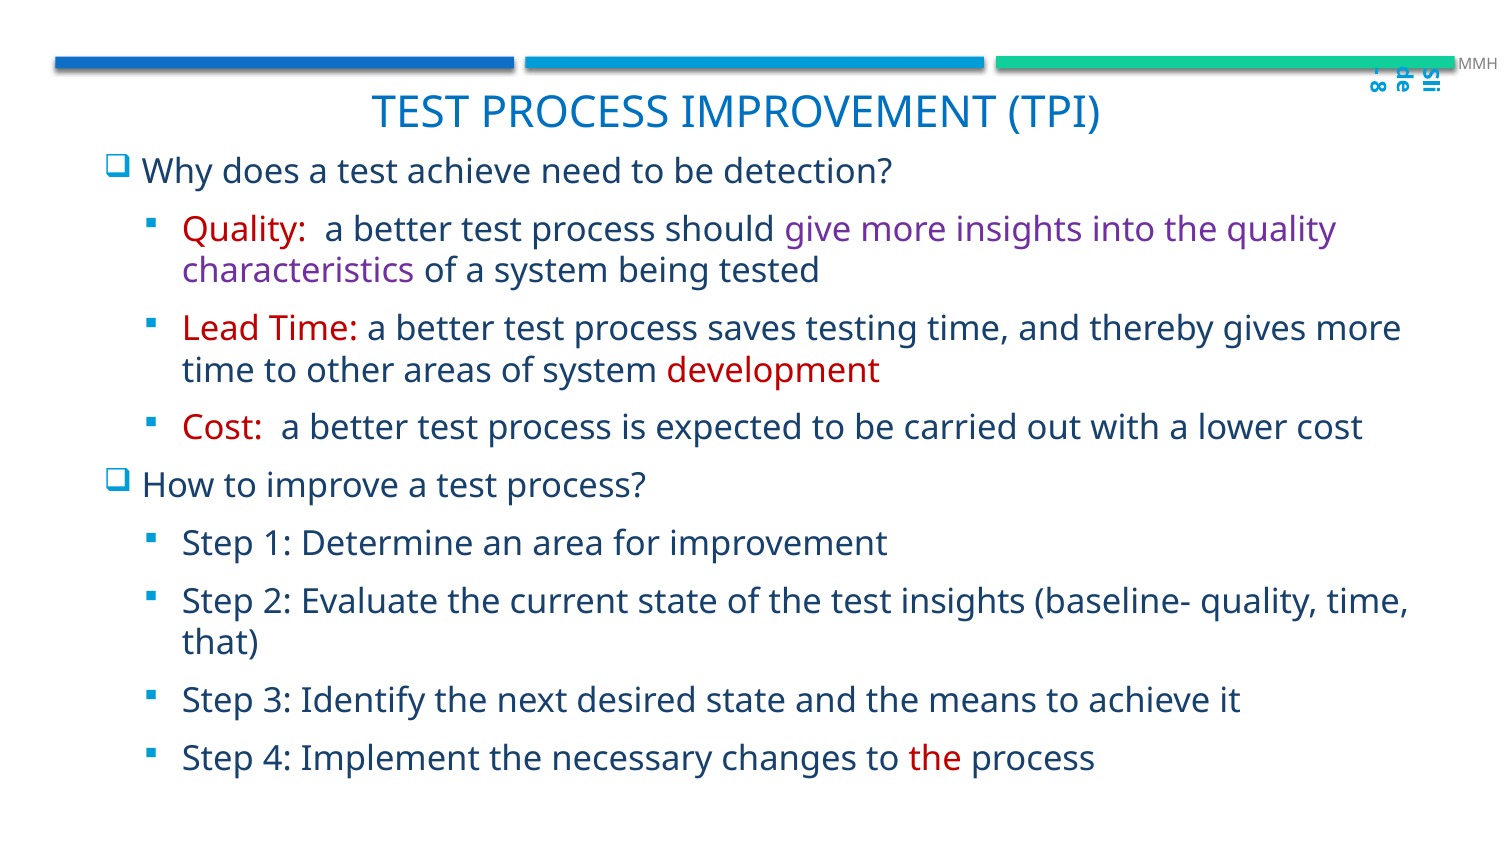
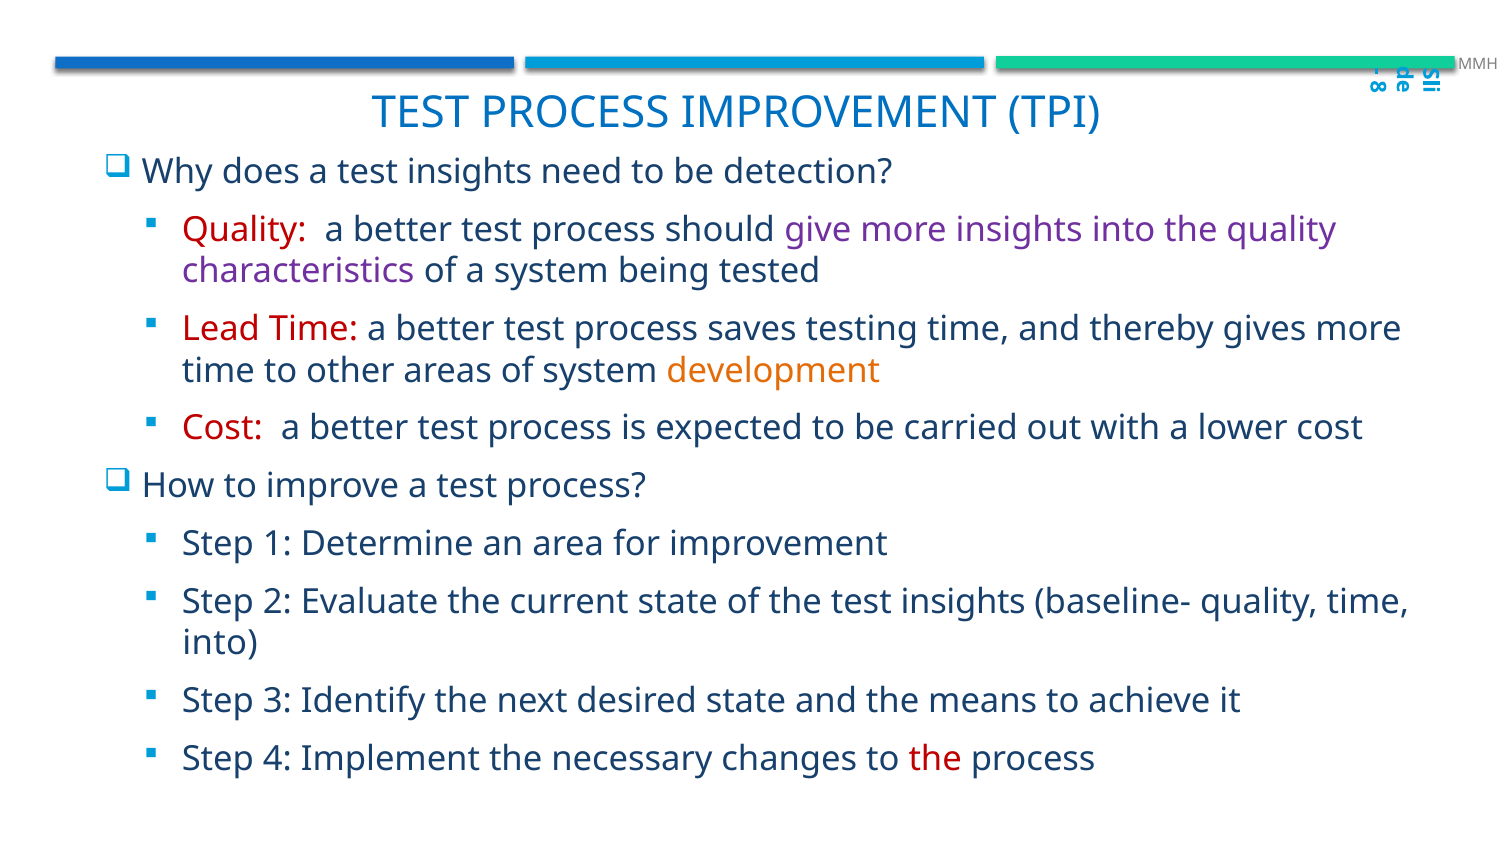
a test achieve: achieve -> insights
development colour: red -> orange
that at (220, 644): that -> into
